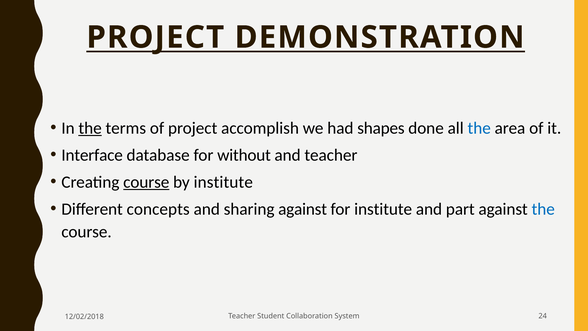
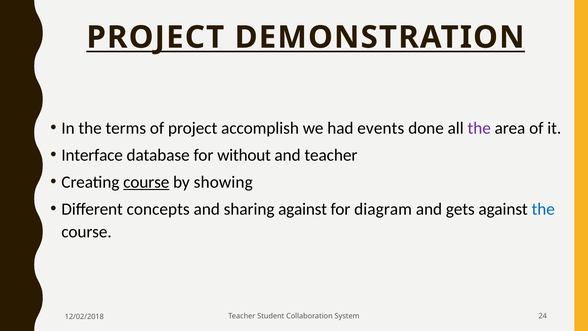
the at (90, 128) underline: present -> none
shapes: shapes -> events
the at (479, 128) colour: blue -> purple
by institute: institute -> showing
for institute: institute -> diagram
part: part -> gets
